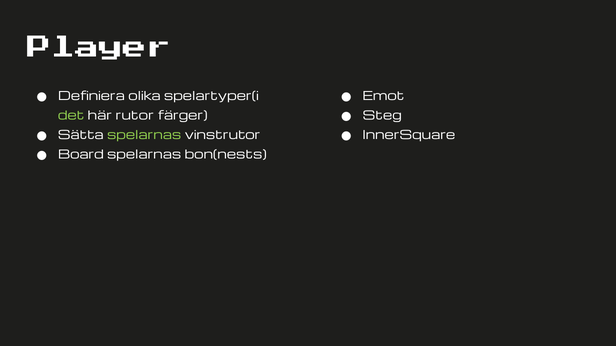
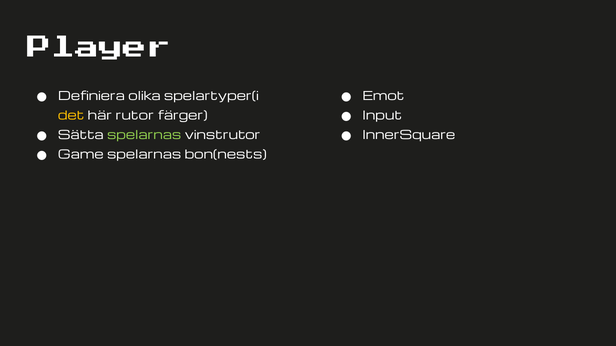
Steg: Steg -> Input
det colour: light green -> yellow
Board: Board -> Game
